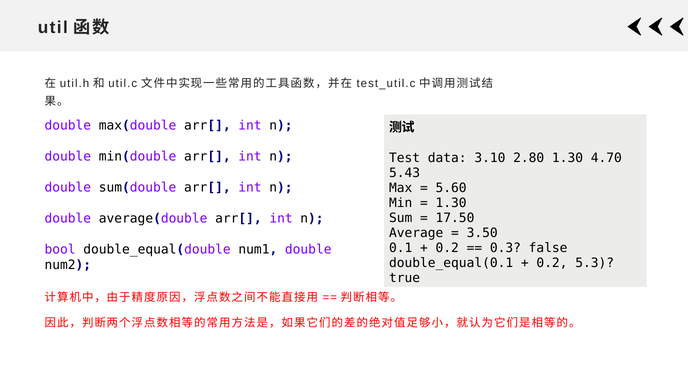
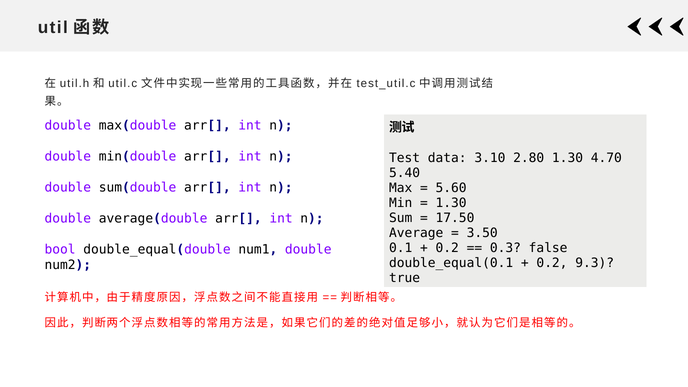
5.43: 5.43 -> 5.40
5.3: 5.3 -> 9.3
